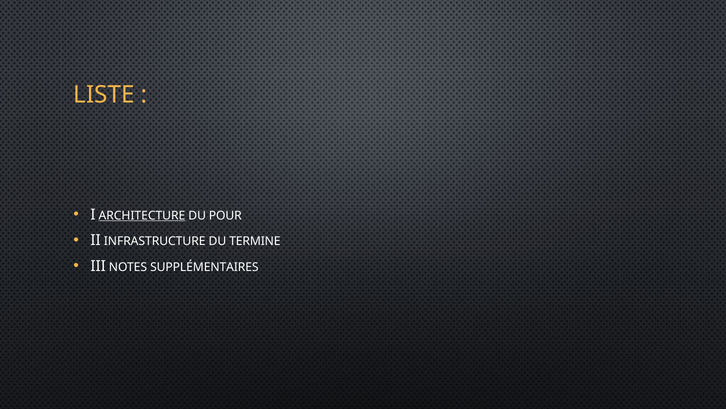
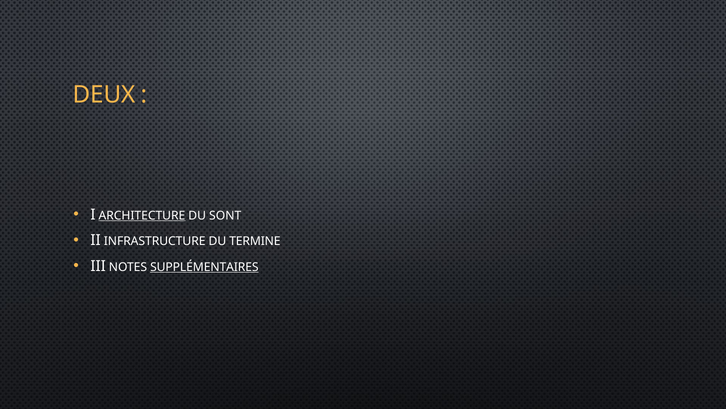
LISTE: LISTE -> DEUX
POUR: POUR -> SONT
SUPPLÉMENTAIRES underline: none -> present
